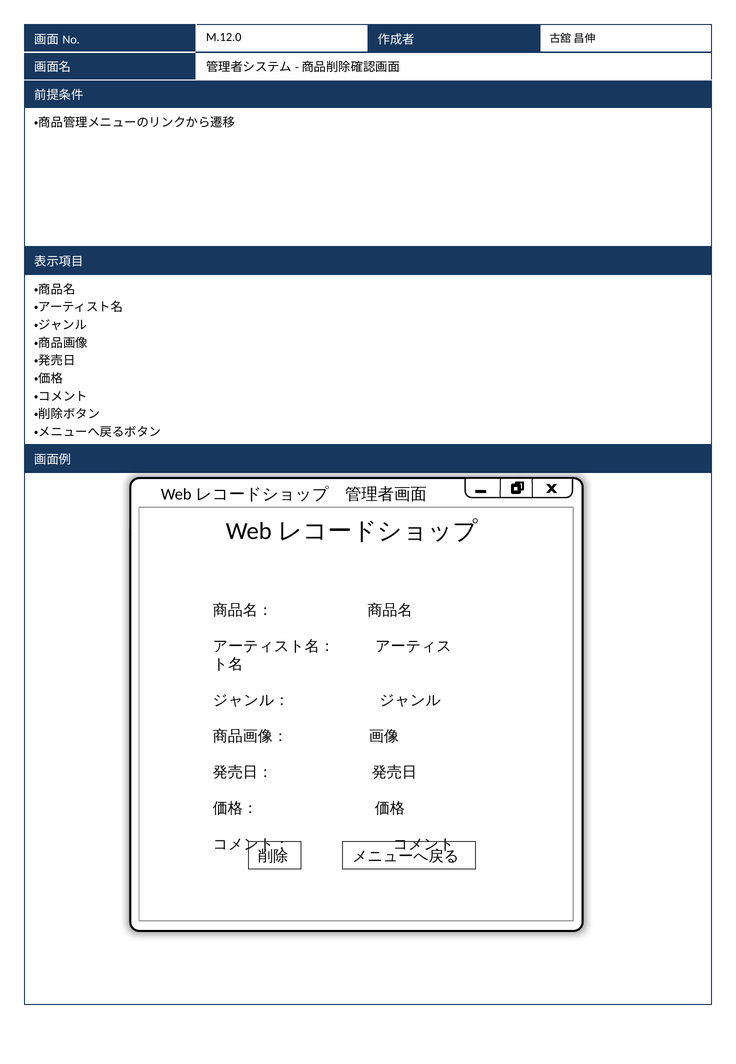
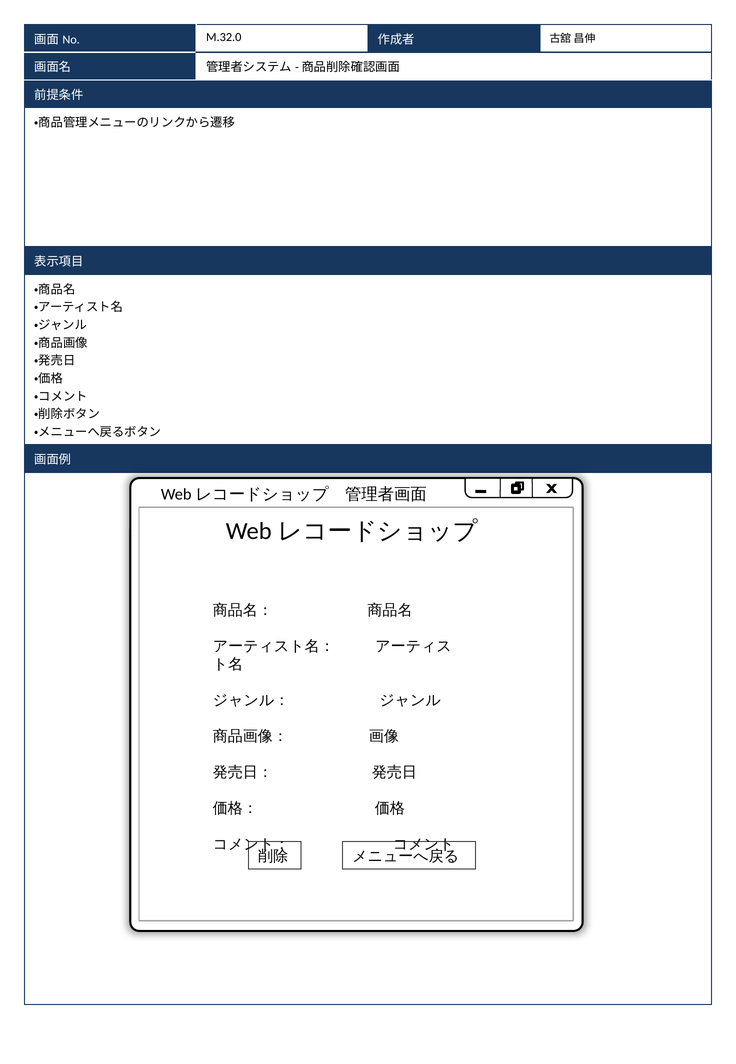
M.12.0: M.12.0 -> M.32.0
